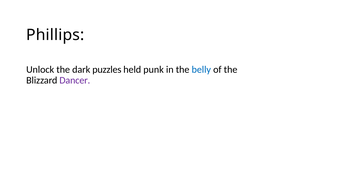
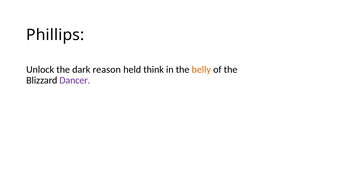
puzzles: puzzles -> reason
punk: punk -> think
belly colour: blue -> orange
